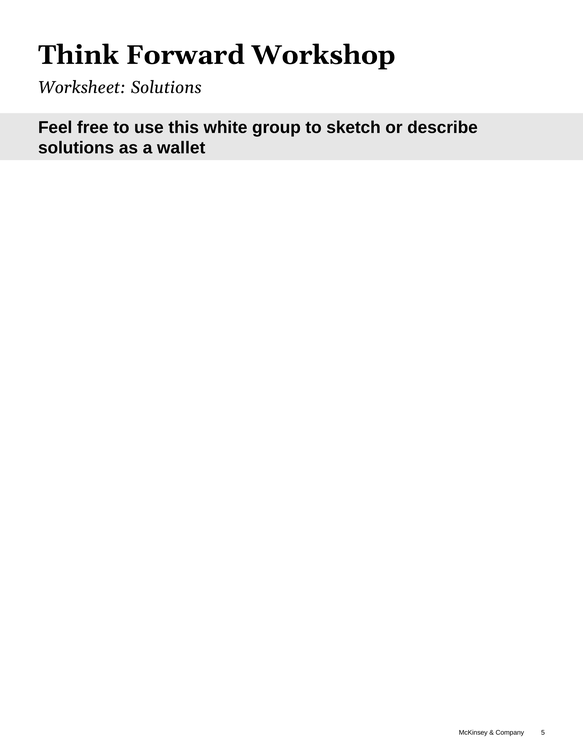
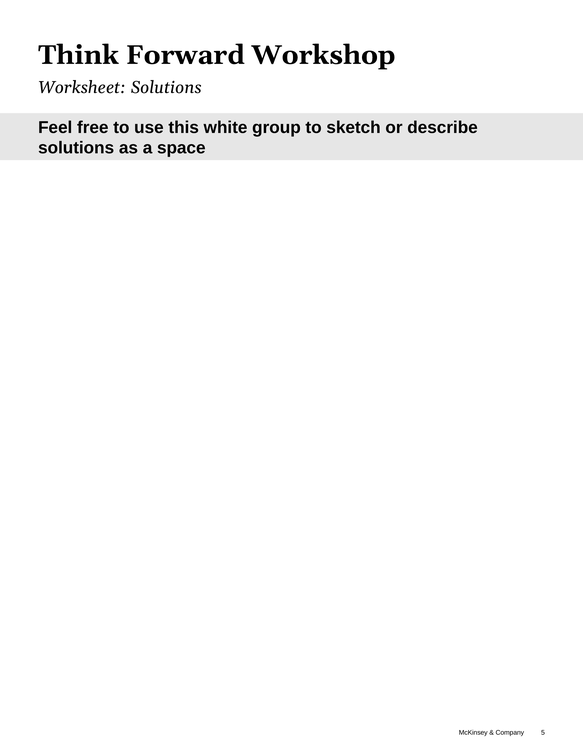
wallet: wallet -> space
